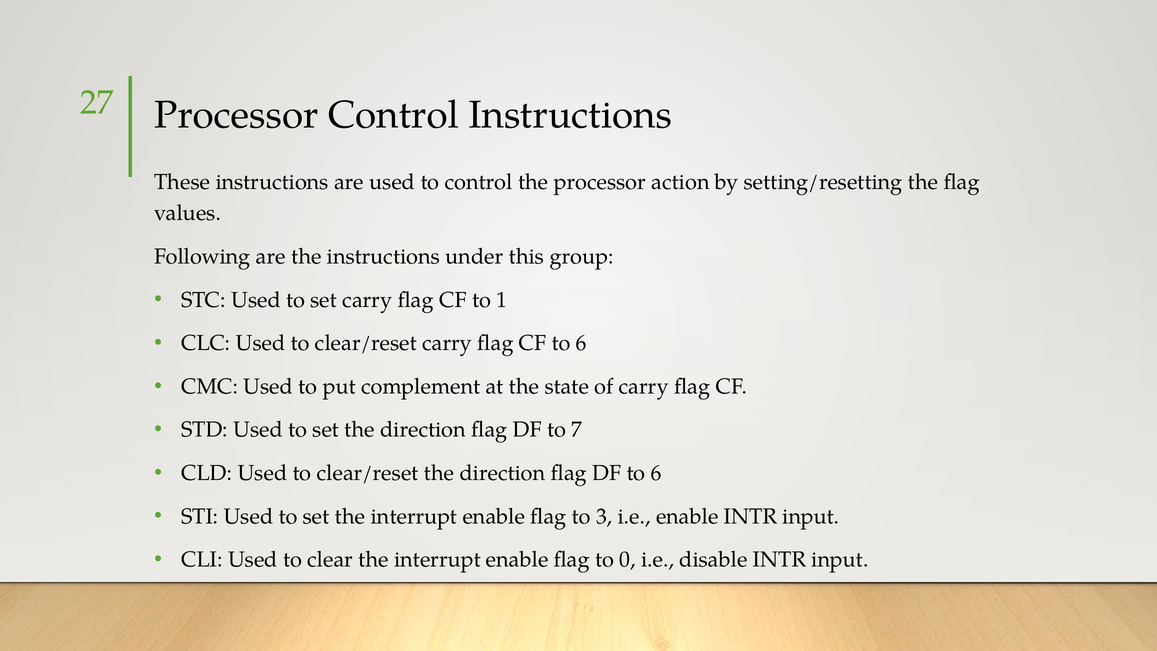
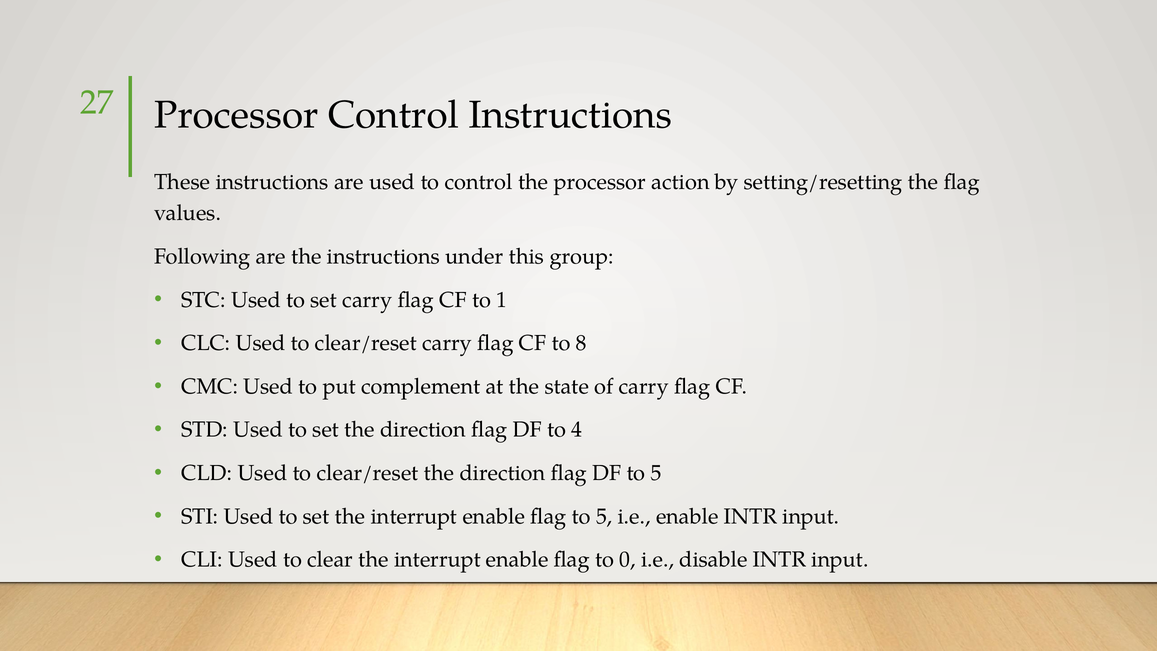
CF to 6: 6 -> 8
7: 7 -> 4
DF to 6: 6 -> 5
flag to 3: 3 -> 5
